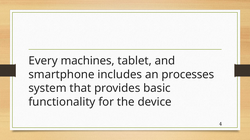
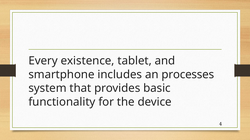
machines: machines -> existence
